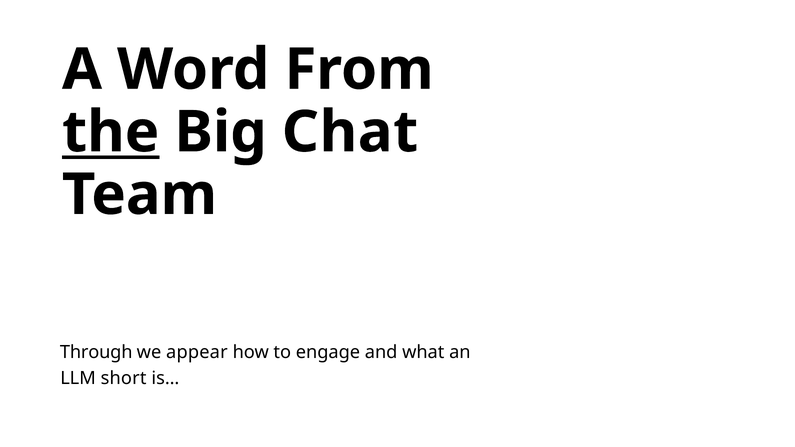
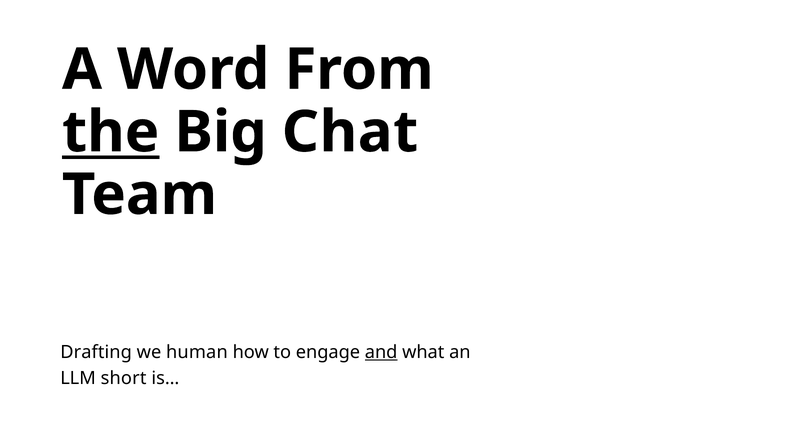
Through: Through -> Drafting
appear: appear -> human
and underline: none -> present
